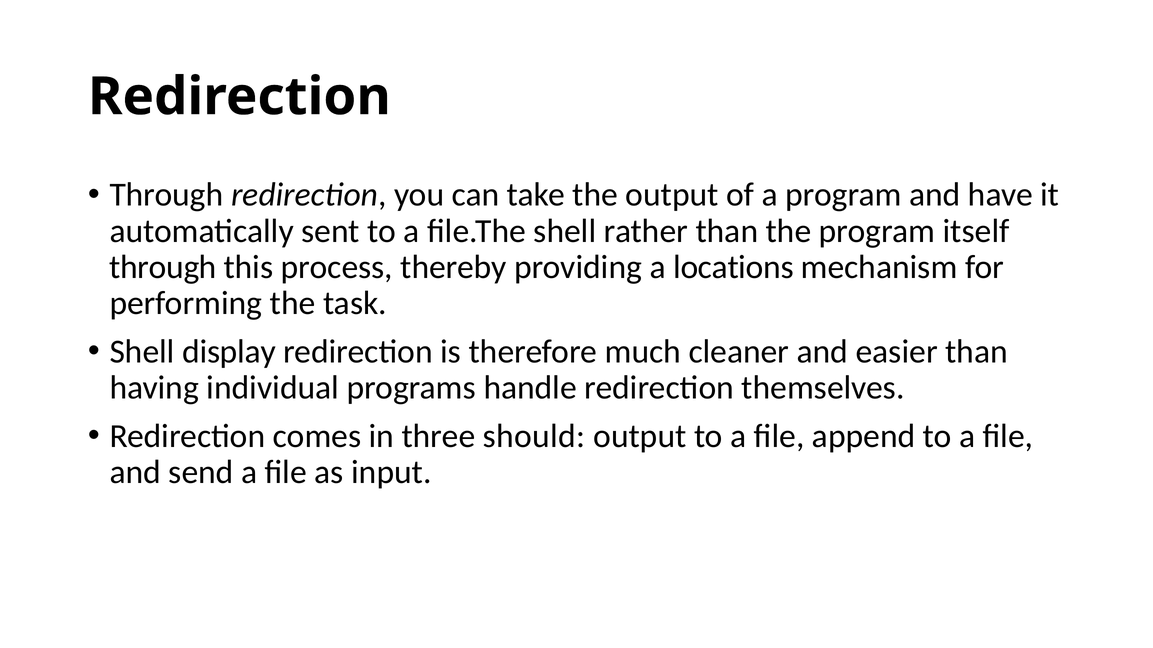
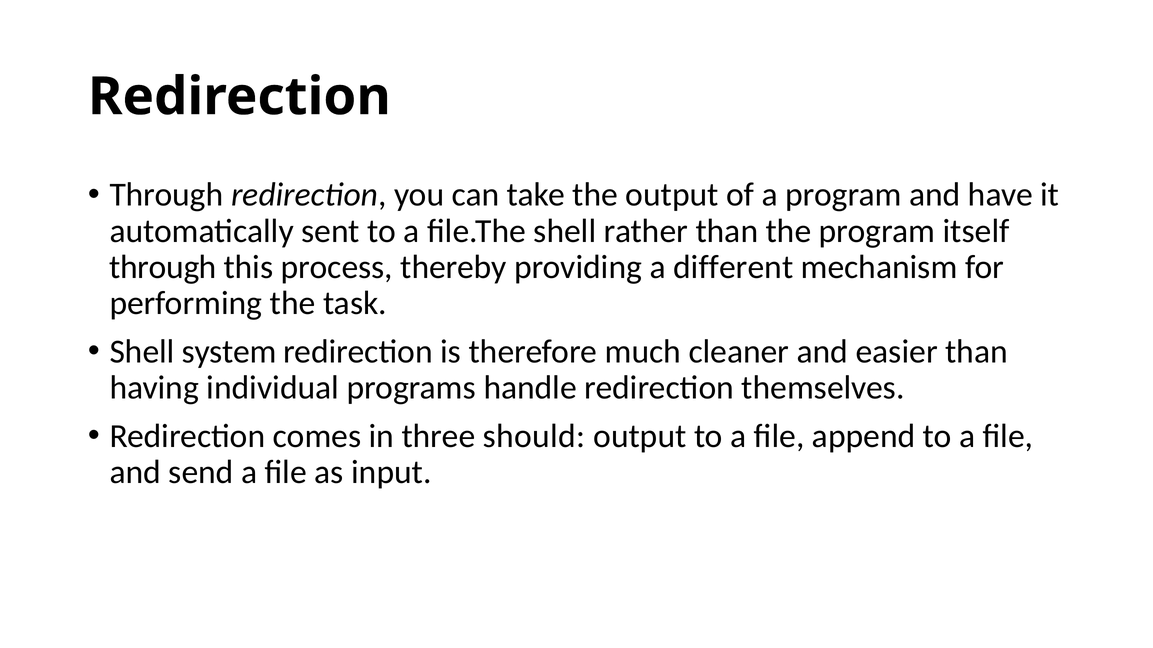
locations: locations -> different
display: display -> system
